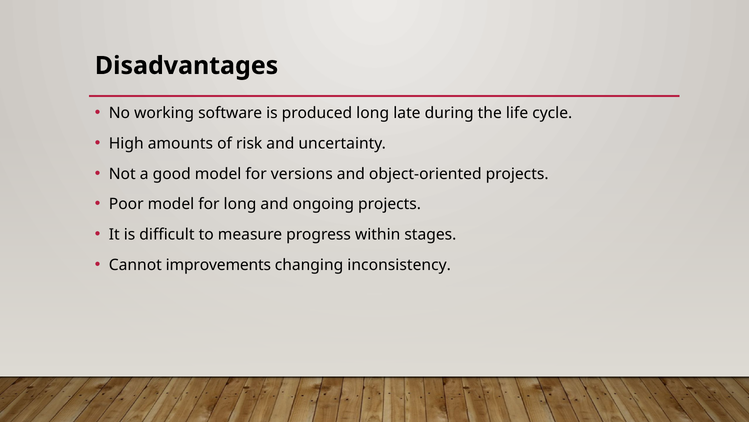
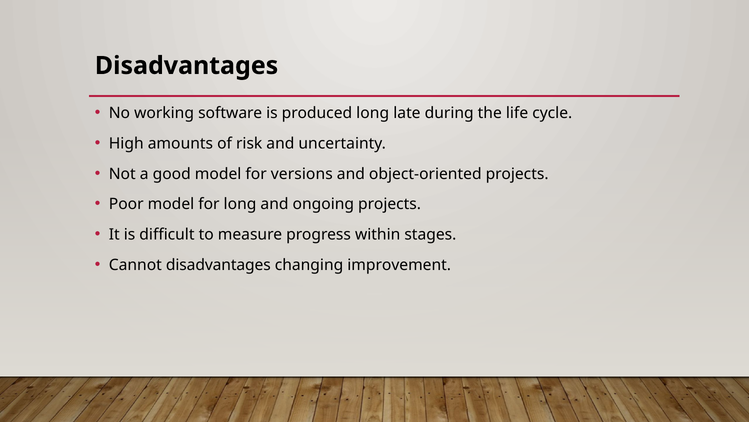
Cannot improvements: improvements -> disadvantages
inconsistency: inconsistency -> improvement
